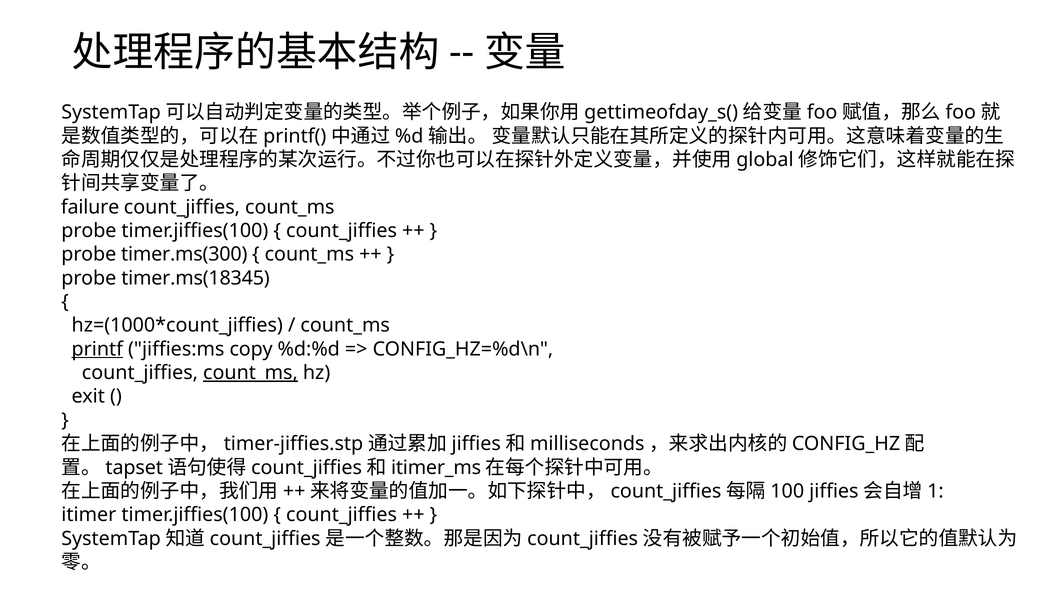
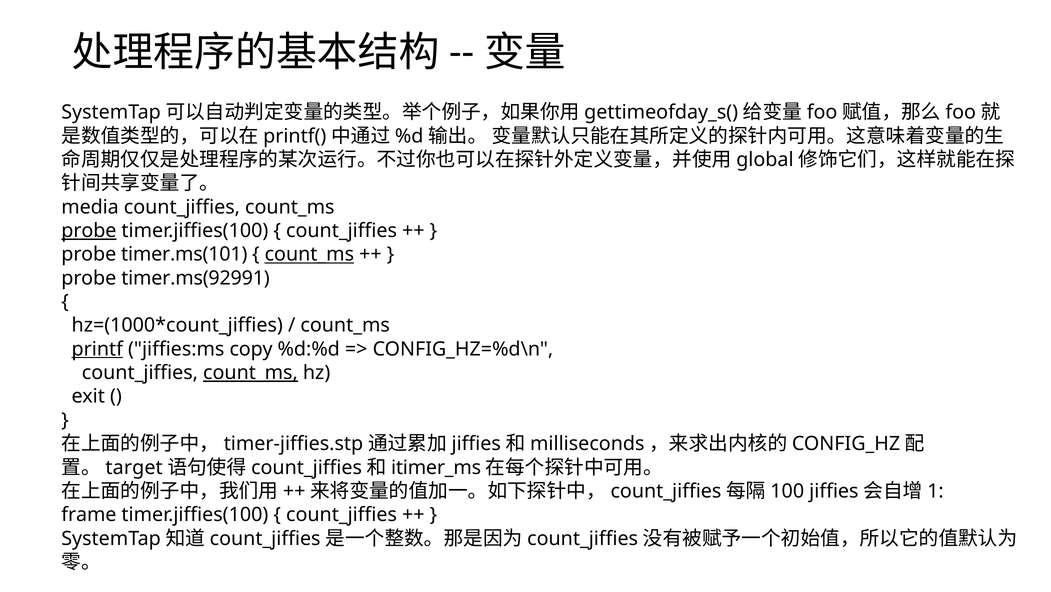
failure: failure -> media
probe at (89, 230) underline: none -> present
timer.ms(300: timer.ms(300 -> timer.ms(101
count_ms at (309, 254) underline: none -> present
timer.ms(18345: timer.ms(18345 -> timer.ms(92991
tapset: tapset -> target
itimer: itimer -> frame
